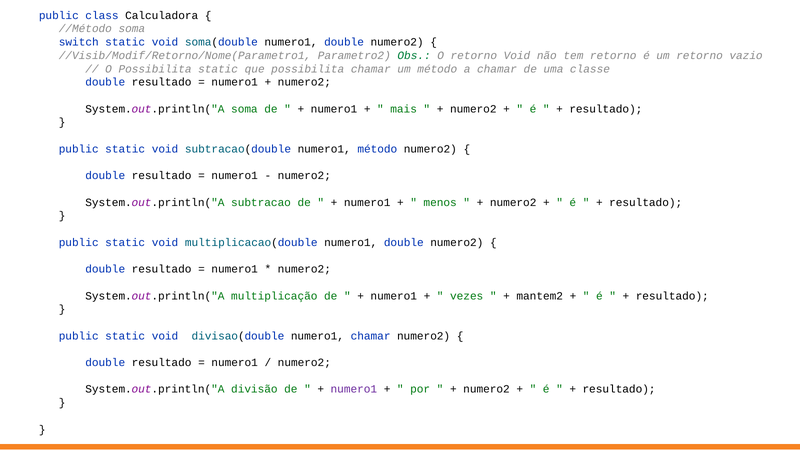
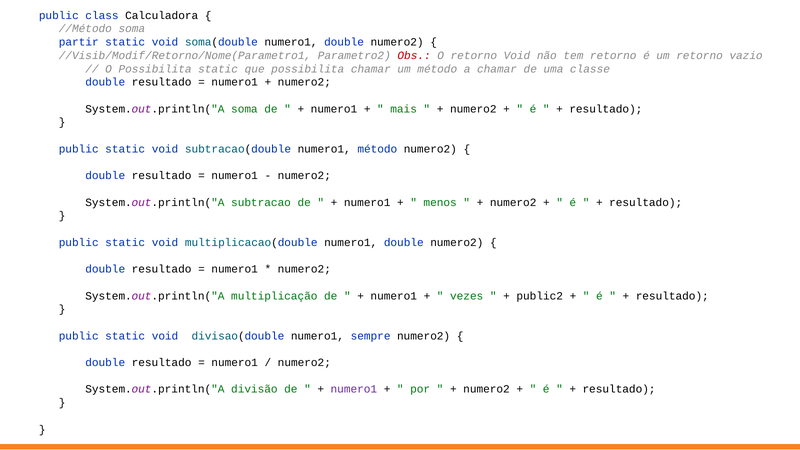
switch: switch -> partir
Obs colour: green -> red
mantem2: mantem2 -> public2
numero1 chamar: chamar -> sempre
